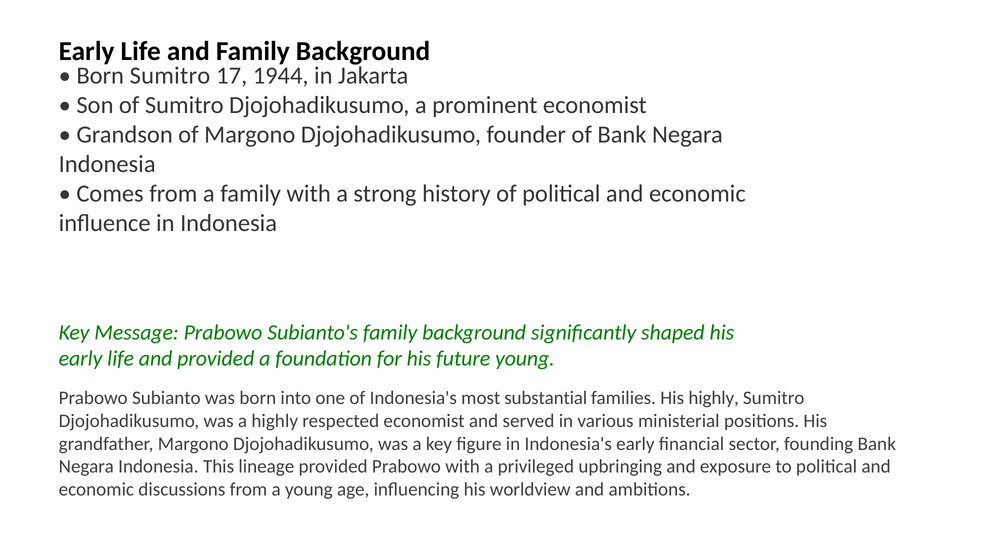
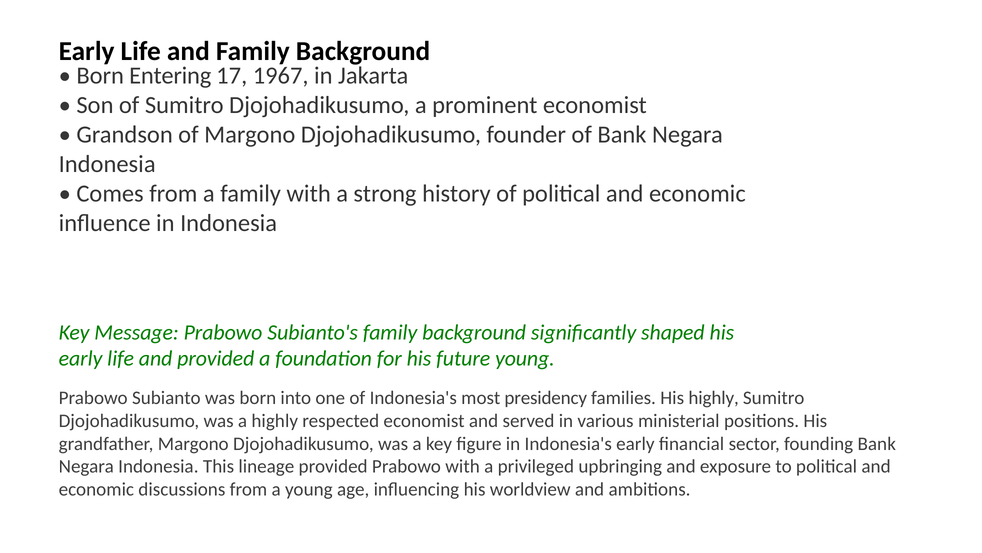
Born Sumitro: Sumitro -> Entering
1944: 1944 -> 1967
substantial: substantial -> presidency
